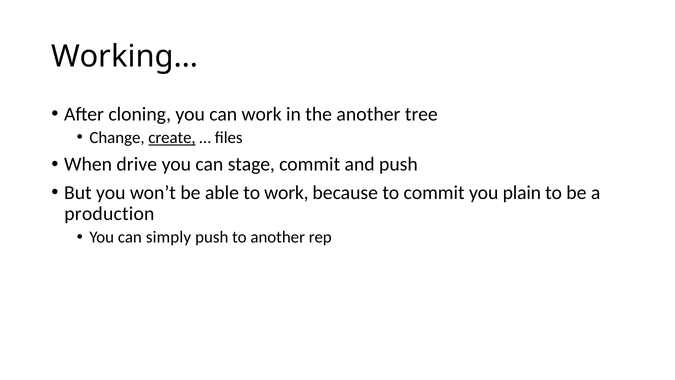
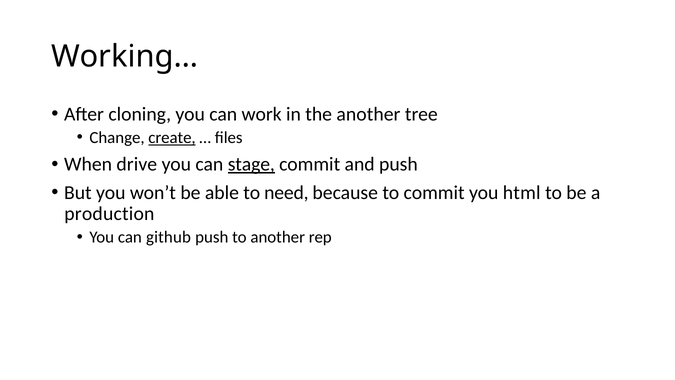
stage underline: none -> present
to work: work -> need
plain: plain -> html
simply: simply -> github
